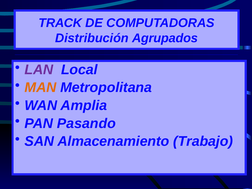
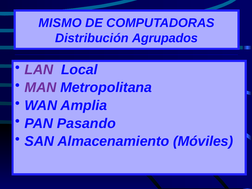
TRACK: TRACK -> MISMO
MAN colour: orange -> purple
Trabajo: Trabajo -> Móviles
